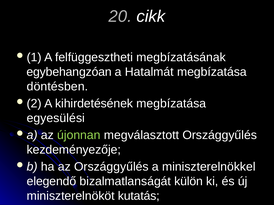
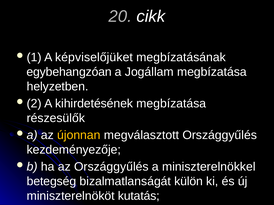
felfüggesztheti: felfüggesztheti -> képviselőjüket
Hatalmát: Hatalmát -> Jogállam
döntésben: döntésben -> helyzetben
egyesülési: egyesülési -> részesülők
újonnan colour: light green -> yellow
elegendő: elegendő -> betegség
